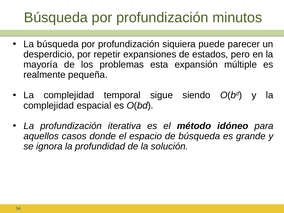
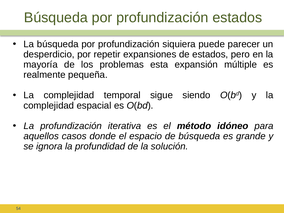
profundización minutos: minutos -> estados
